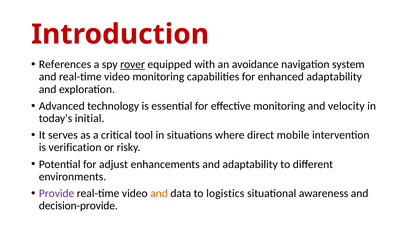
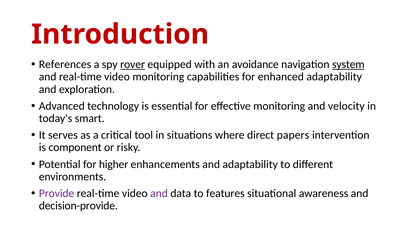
system underline: none -> present
initial: initial -> smart
mobile: mobile -> papers
verification: verification -> component
adjust: adjust -> higher
and at (159, 193) colour: orange -> purple
logistics: logistics -> features
